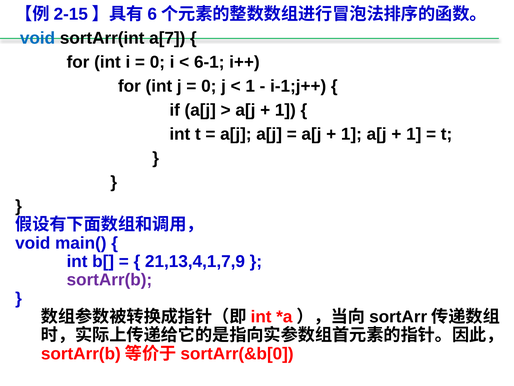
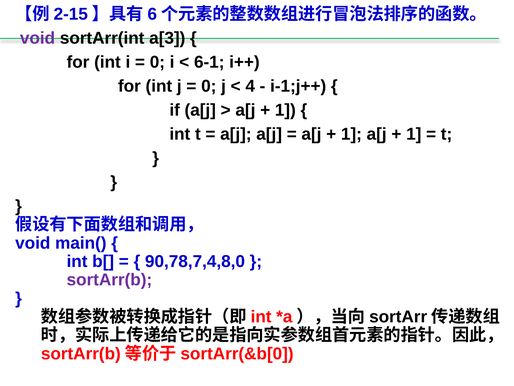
void at (38, 38) colour: blue -> purple
a[7: a[7 -> a[3
1 at (250, 86): 1 -> 4
21,13,4,1,7,9: 21,13,4,1,7,9 -> 90,78,7,4,8,0
